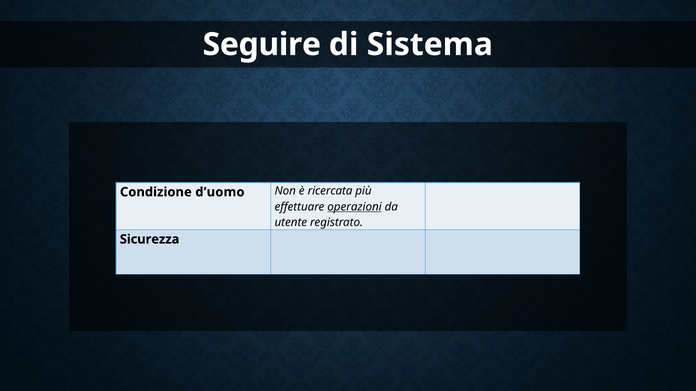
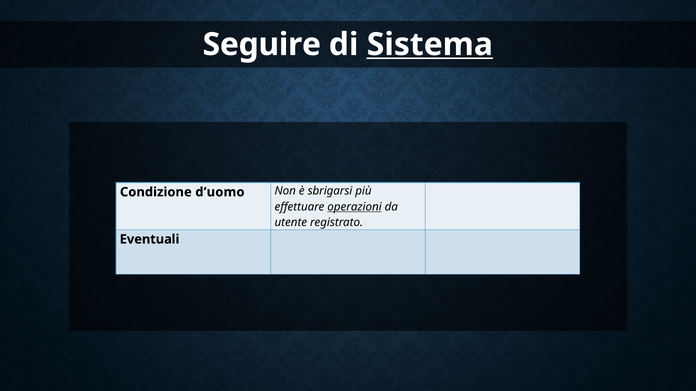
Sistema underline: none -> present
ricercata: ricercata -> sbrigarsi
Sicurezza: Sicurezza -> Eventuali
